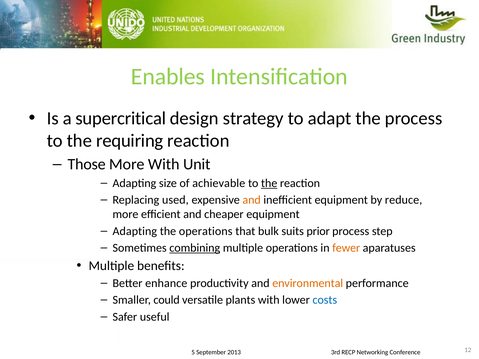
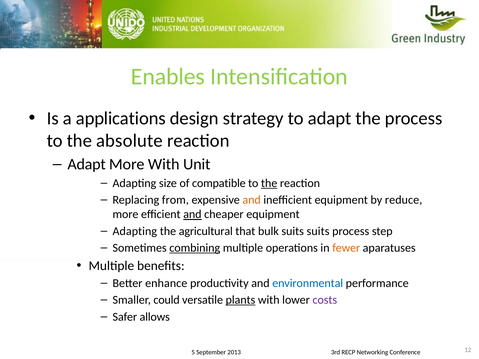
supercritical: supercritical -> applications
requiring: requiring -> absolute
Those at (87, 164): Those -> Adapt
achievable: achievable -> compatible
used: used -> from
and at (192, 214) underline: none -> present
the operations: operations -> agricultural
suits prior: prior -> suits
environmental colour: orange -> blue
plants underline: none -> present
costs colour: blue -> purple
useful: useful -> allows
